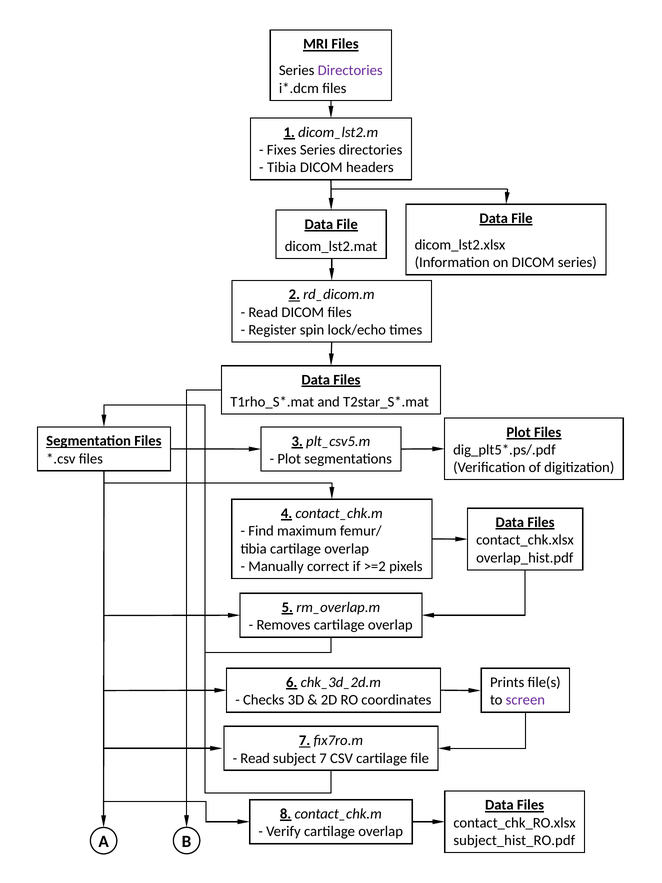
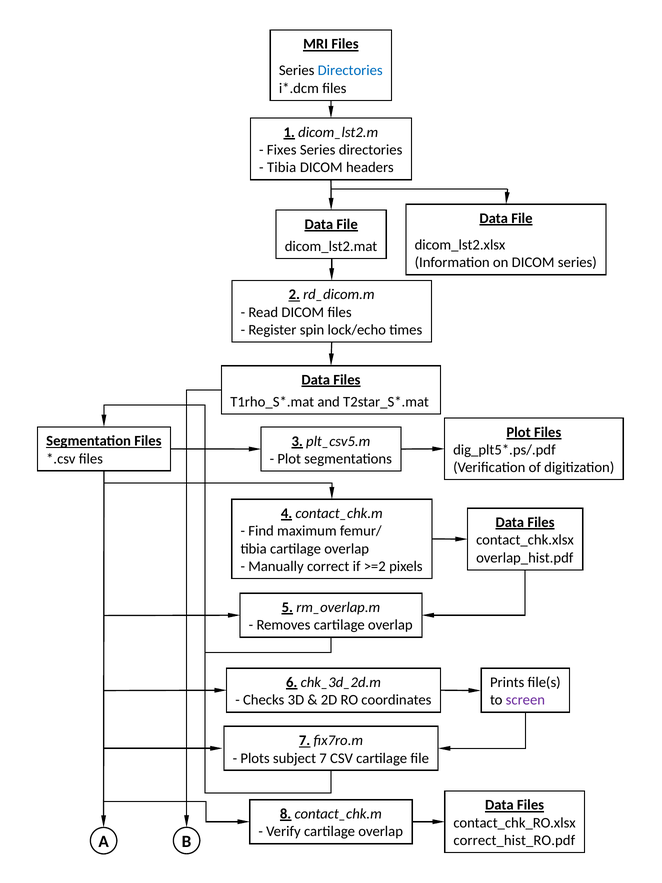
Directories at (350, 71) colour: purple -> blue
Read at (255, 758): Read -> Plots
subject_hist_RO.pdf: subject_hist_RO.pdf -> correct_hist_RO.pdf
